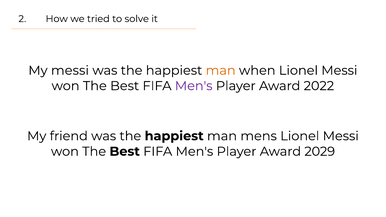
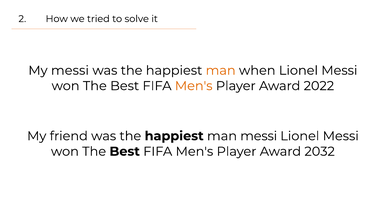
Men's at (194, 86) colour: purple -> orange
man mens: mens -> messi
2029: 2029 -> 2032
